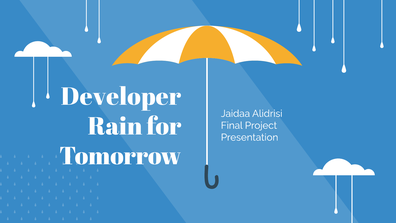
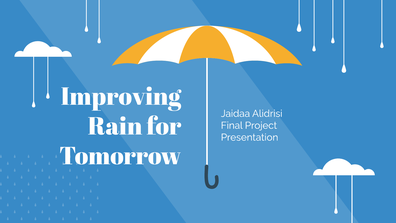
Developer: Developer -> Improving
